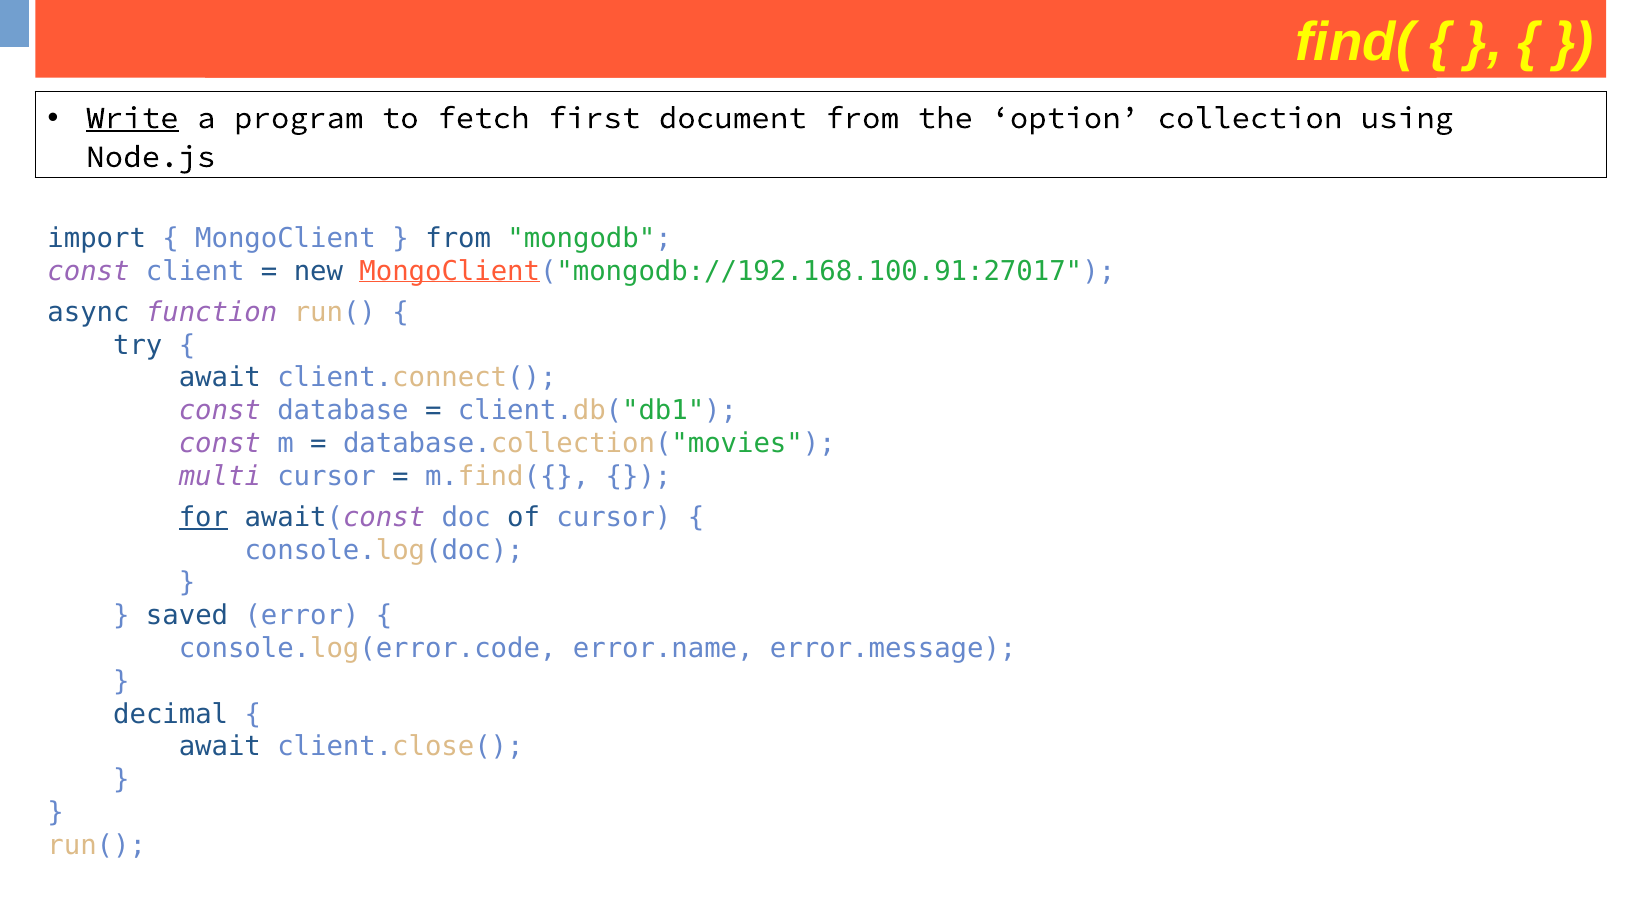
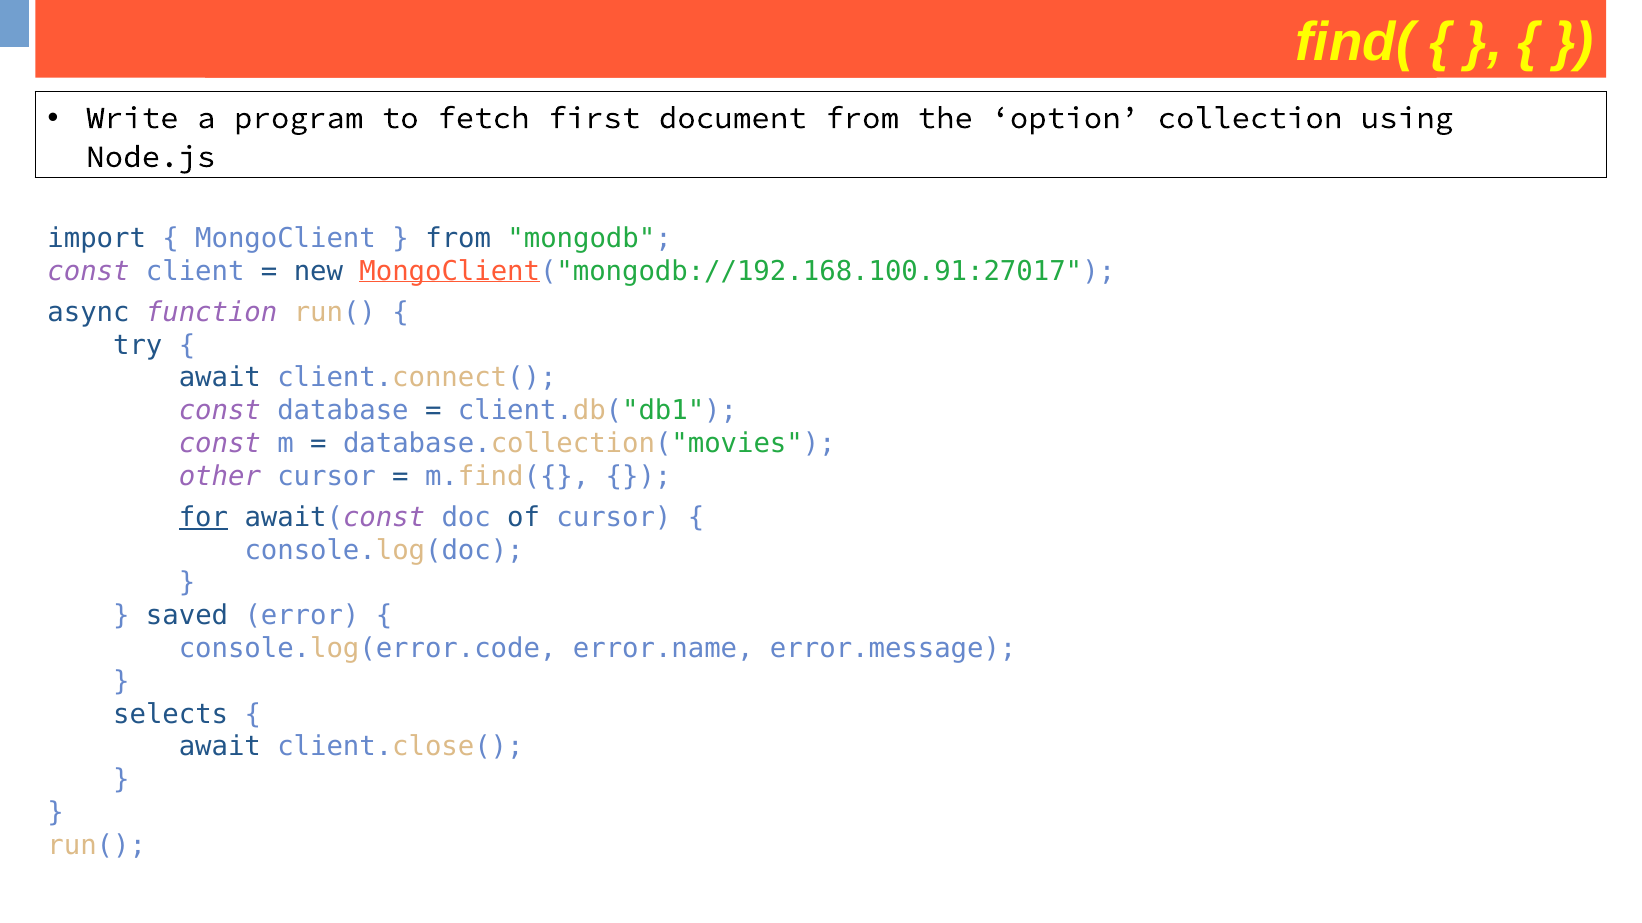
Write underline: present -> none
multi: multi -> other
decimal: decimal -> selects
